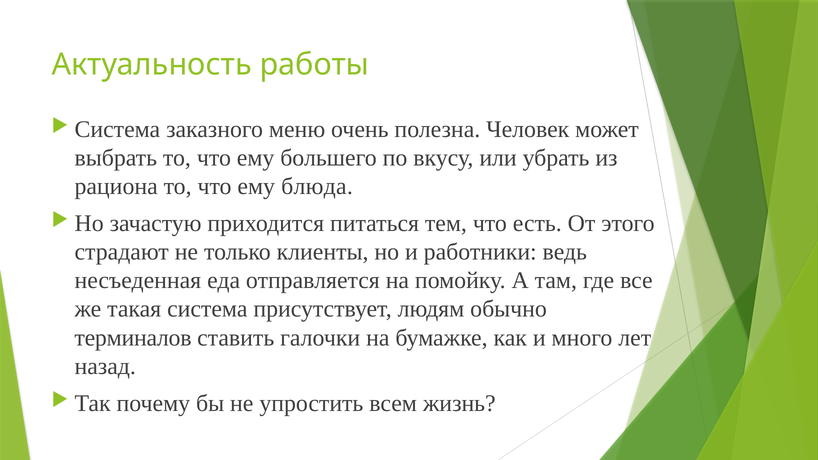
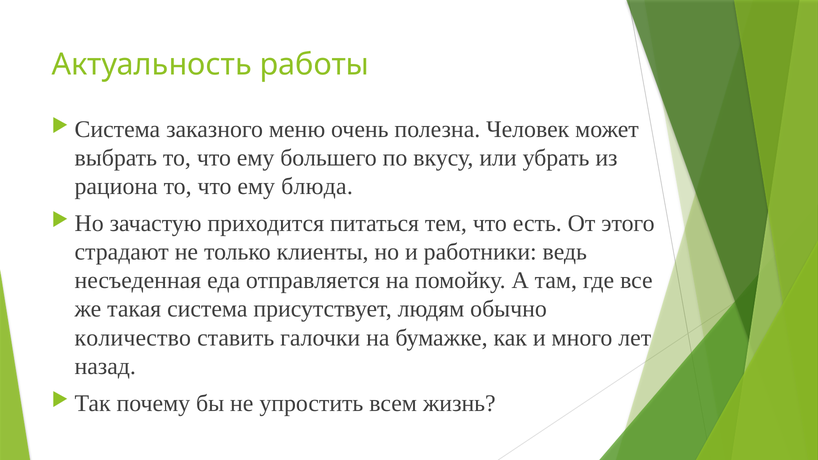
терминалов: терминалов -> количество
